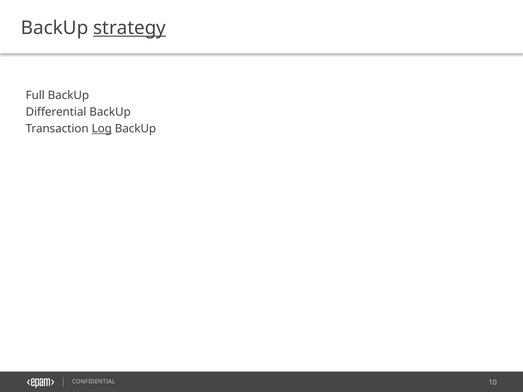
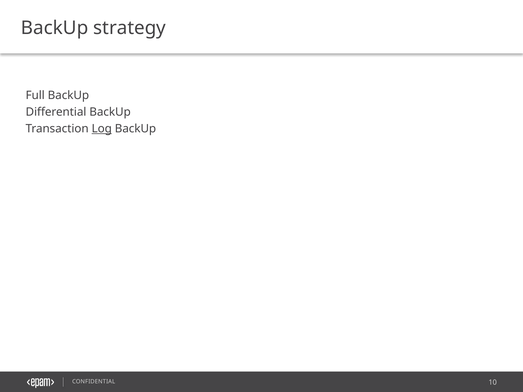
strategy underline: present -> none
